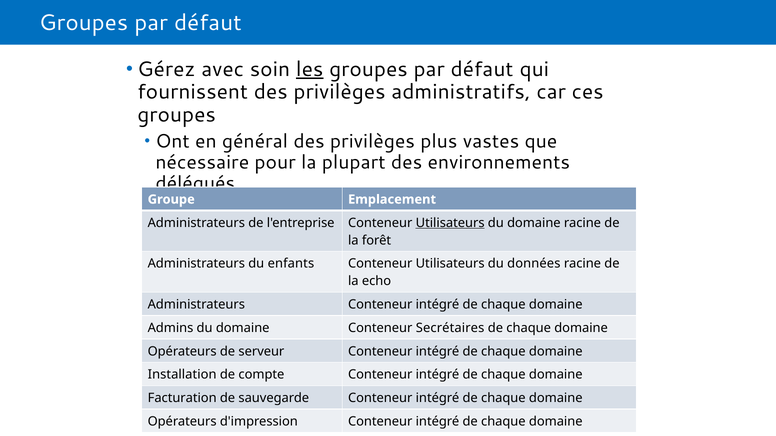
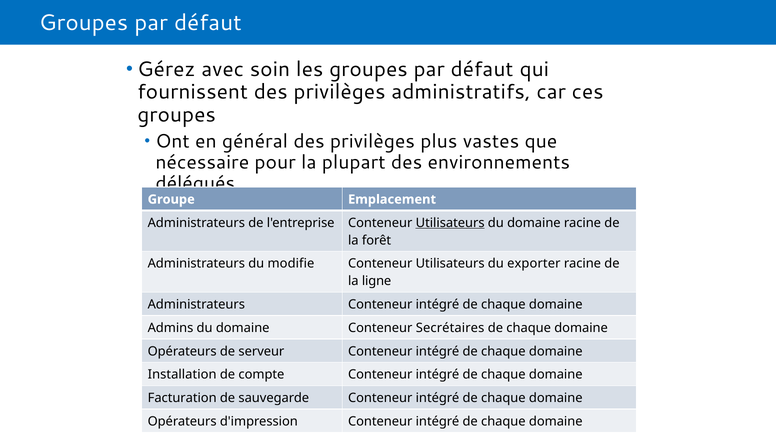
les underline: present -> none
enfants: enfants -> modifie
données: données -> exporter
echo: echo -> ligne
